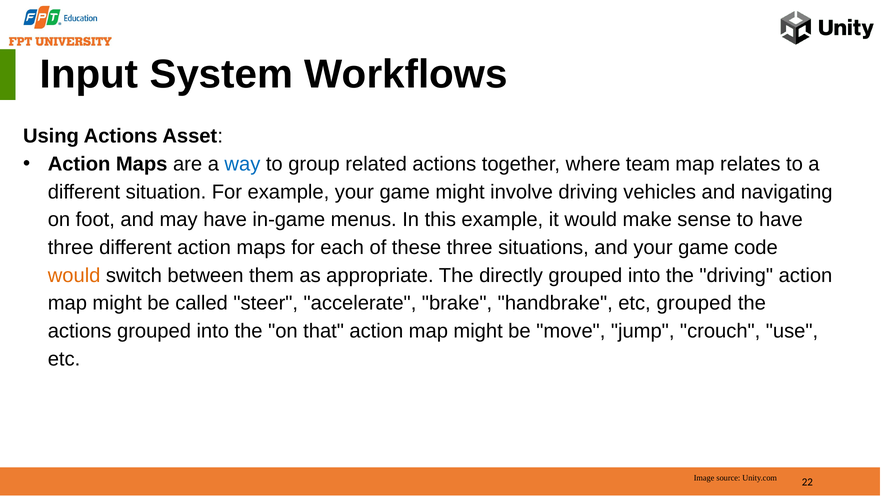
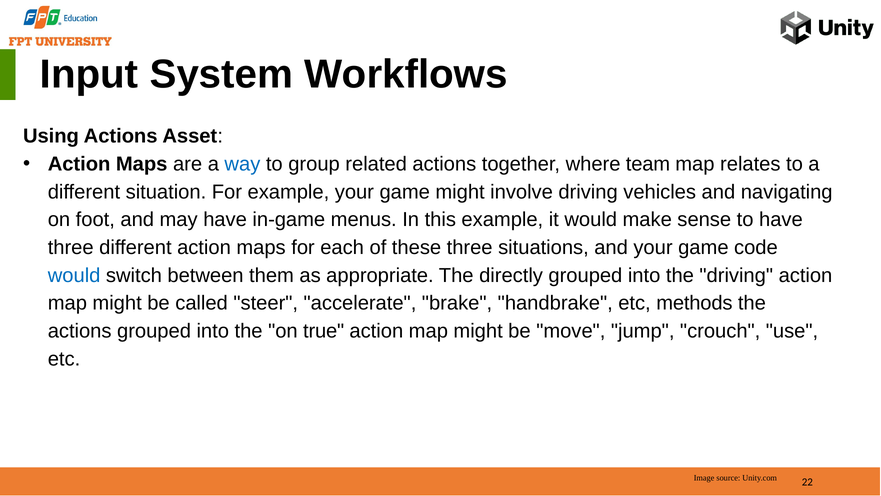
would at (74, 275) colour: orange -> blue
etc grouped: grouped -> methods
that: that -> true
